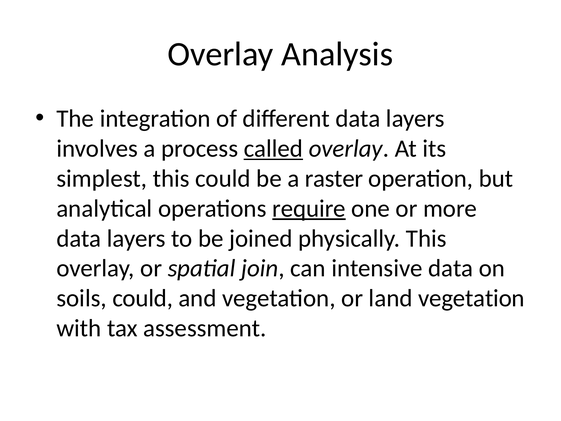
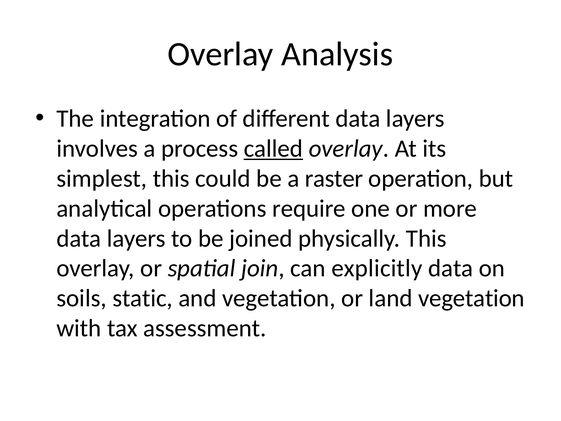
require underline: present -> none
intensive: intensive -> explicitly
soils could: could -> static
